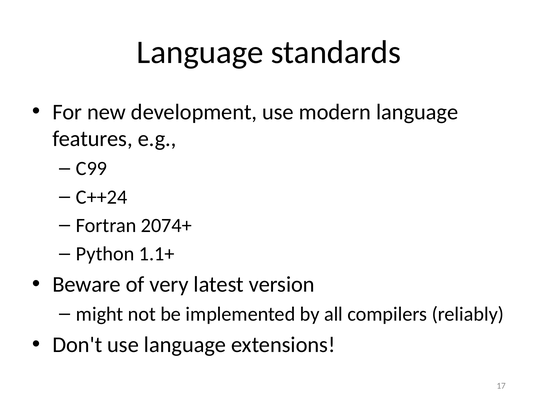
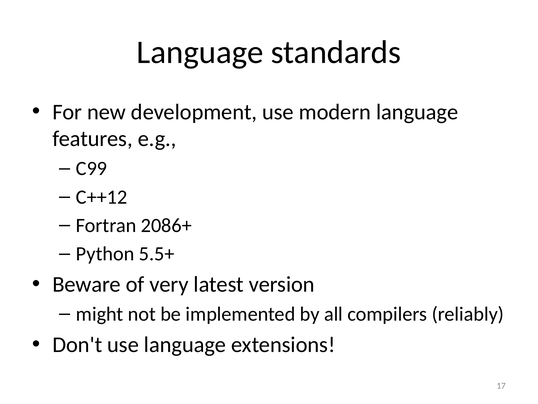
C++24: C++24 -> C++12
2074+: 2074+ -> 2086+
1.1+: 1.1+ -> 5.5+
